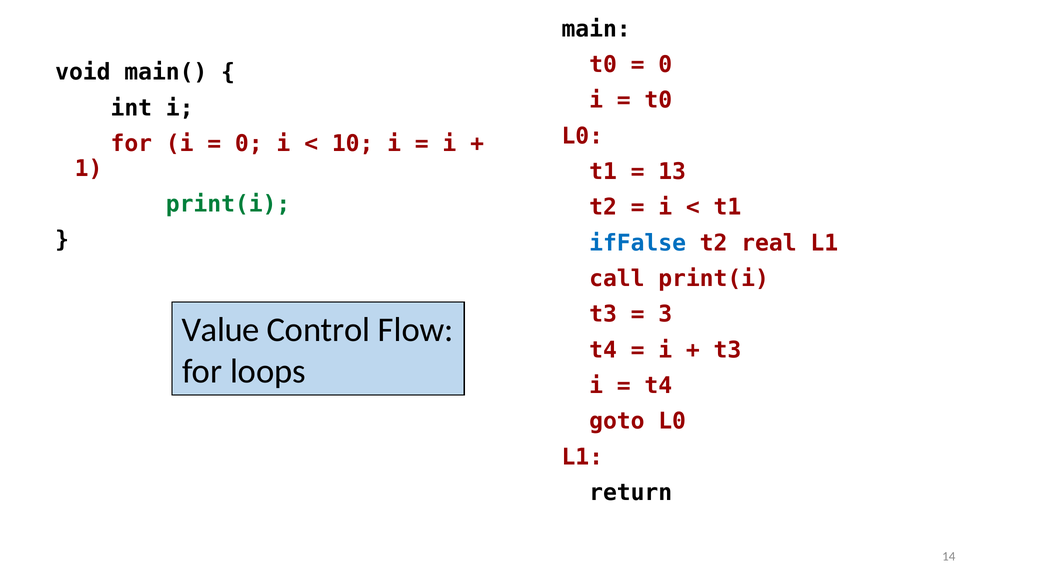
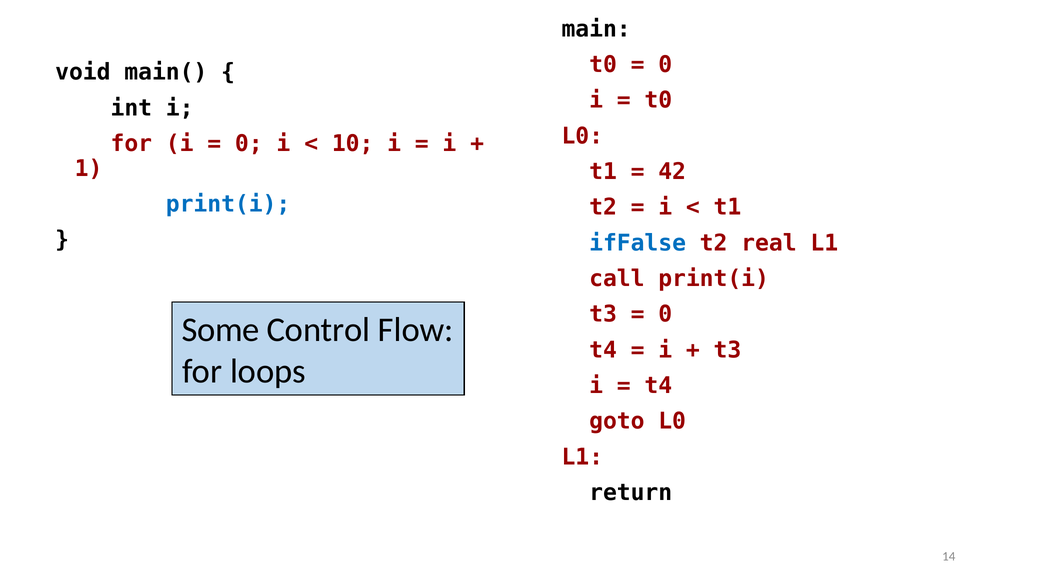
13: 13 -> 42
print(i at (228, 204) colour: green -> blue
3 at (665, 315): 3 -> 0
Value: Value -> Some
